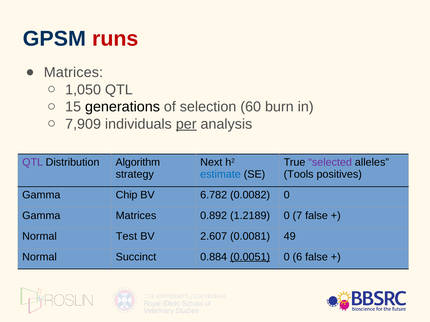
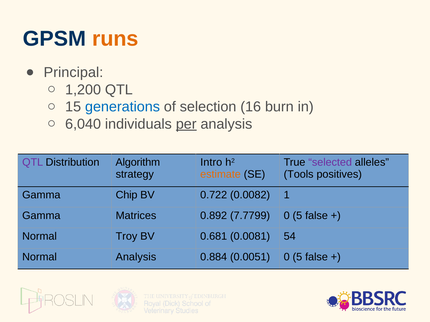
runs colour: red -> orange
Matrices at (73, 73): Matrices -> Principal
1,050: 1,050 -> 1,200
generations colour: black -> blue
60: 60 -> 16
7,909: 7,909 -> 6,040
Next: Next -> Intro
estimate colour: blue -> orange
6.782: 6.782 -> 0.722
0.0082 0: 0 -> 1
1.2189: 1.2189 -> 7.7799
7 at (297, 216): 7 -> 5
Test: Test -> Troy
2.607: 2.607 -> 0.681
49: 49 -> 54
Normal Succinct: Succinct -> Analysis
0.0051 underline: present -> none
6 at (297, 257): 6 -> 5
